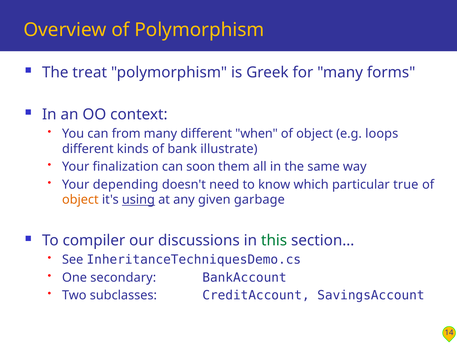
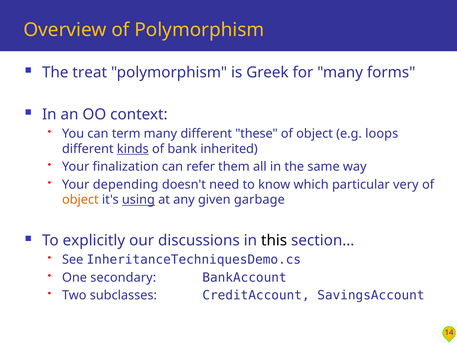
from: from -> term
when: when -> these
kinds underline: none -> present
illustrate: illustrate -> inherited
soon: soon -> refer
true: true -> very
compiler: compiler -> explicitly
this colour: green -> black
